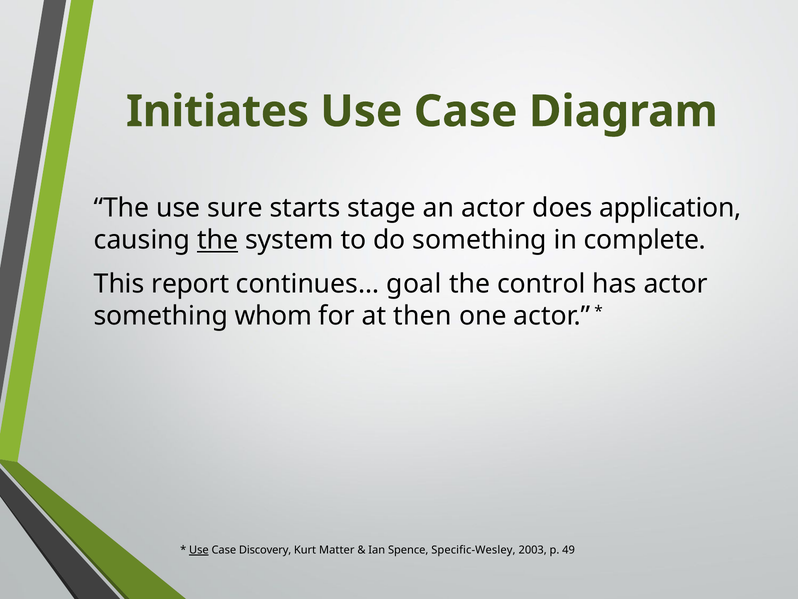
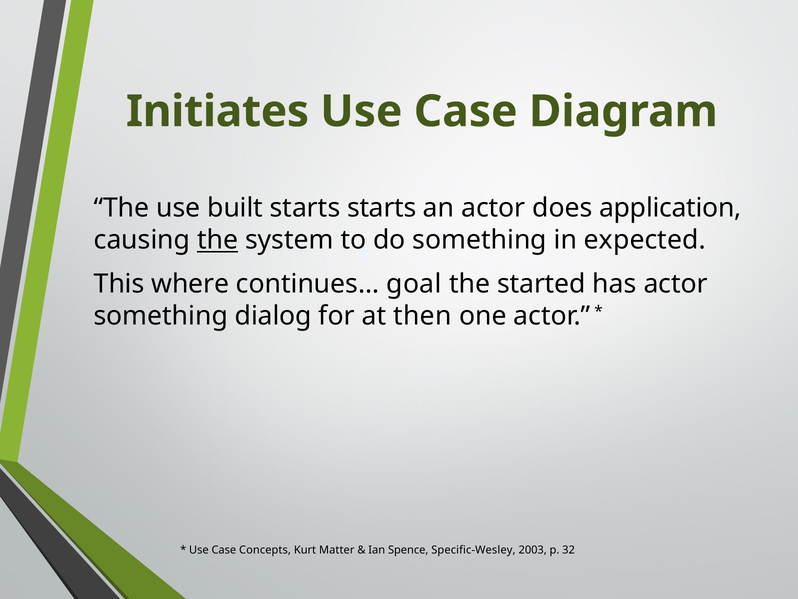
sure: sure -> built
starts stage: stage -> starts
complete: complete -> expected
report: report -> where
control: control -> started
whom: whom -> dialog
Use at (199, 550) underline: present -> none
Discovery: Discovery -> Concepts
49: 49 -> 32
